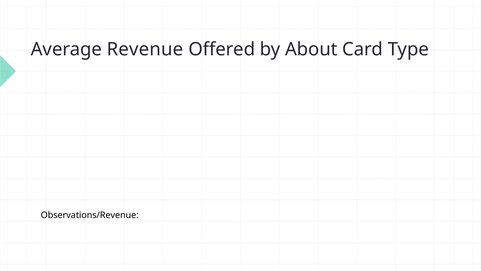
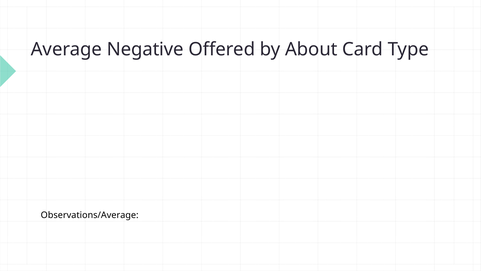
Revenue: Revenue -> Negative
Observations/Revenue: Observations/Revenue -> Observations/Average
